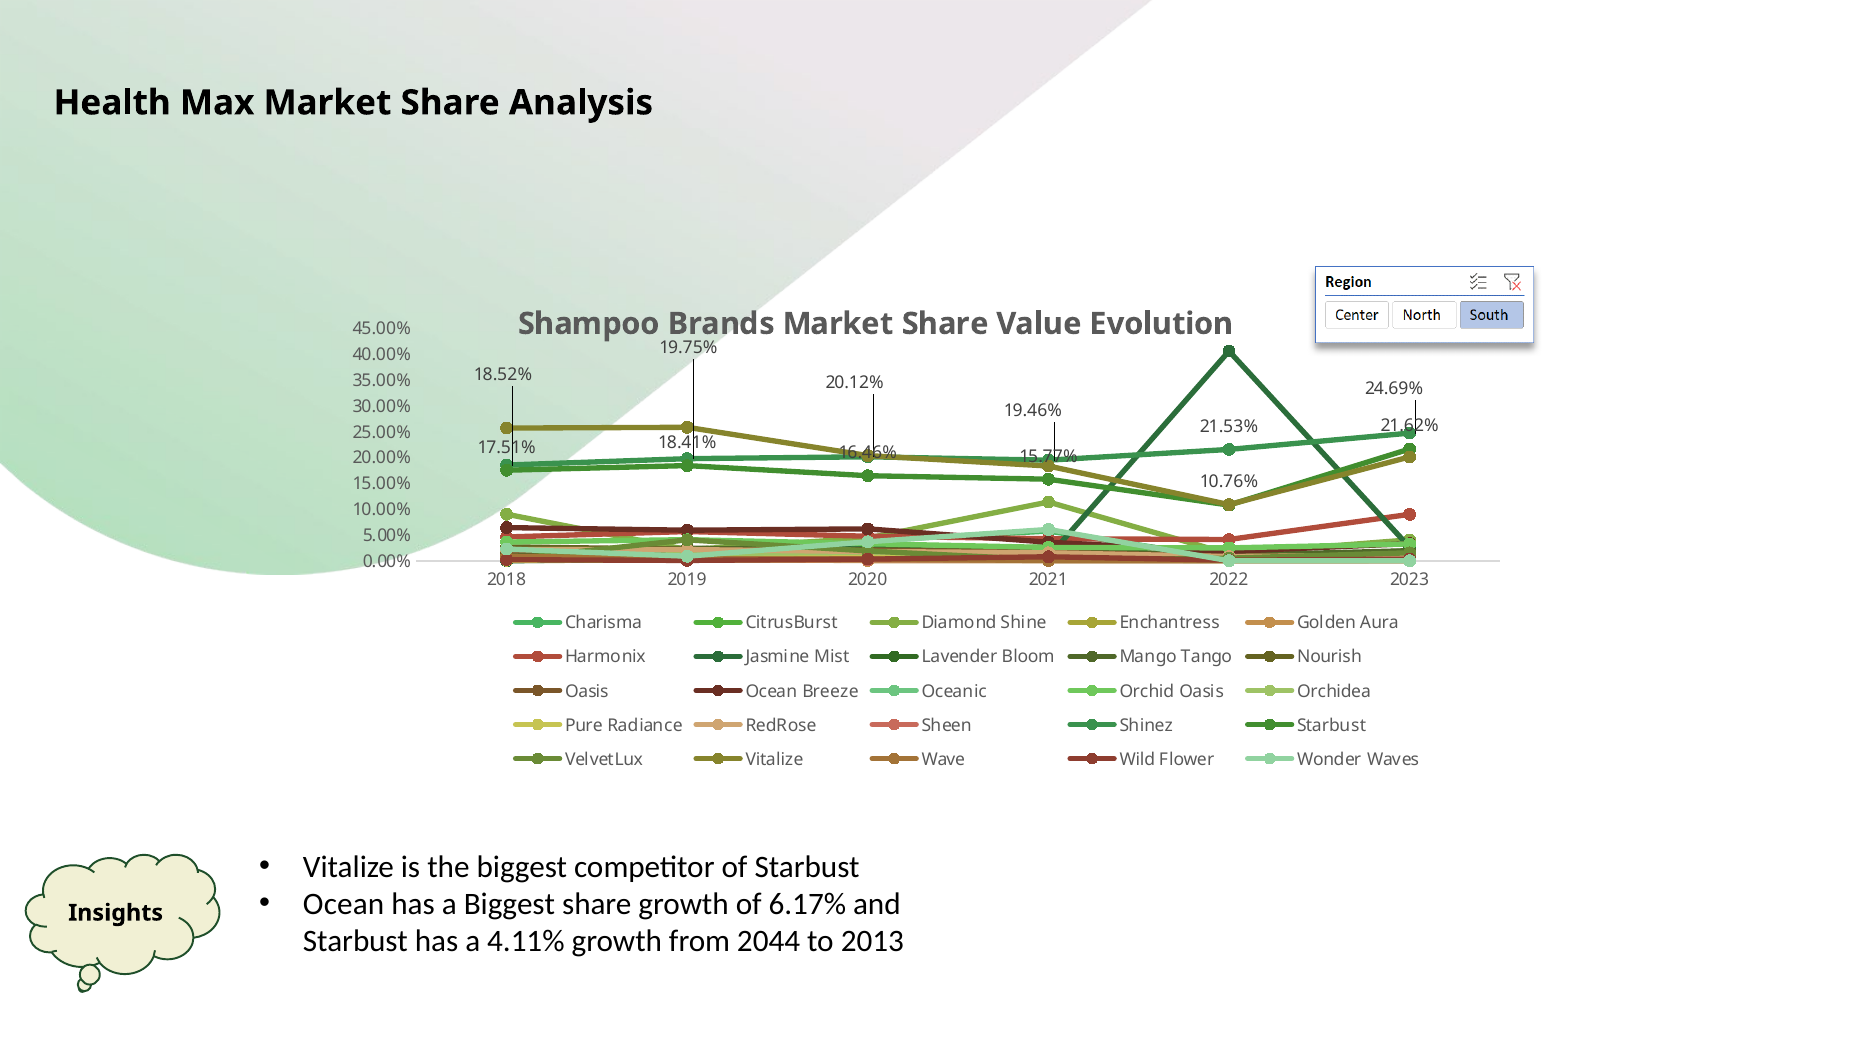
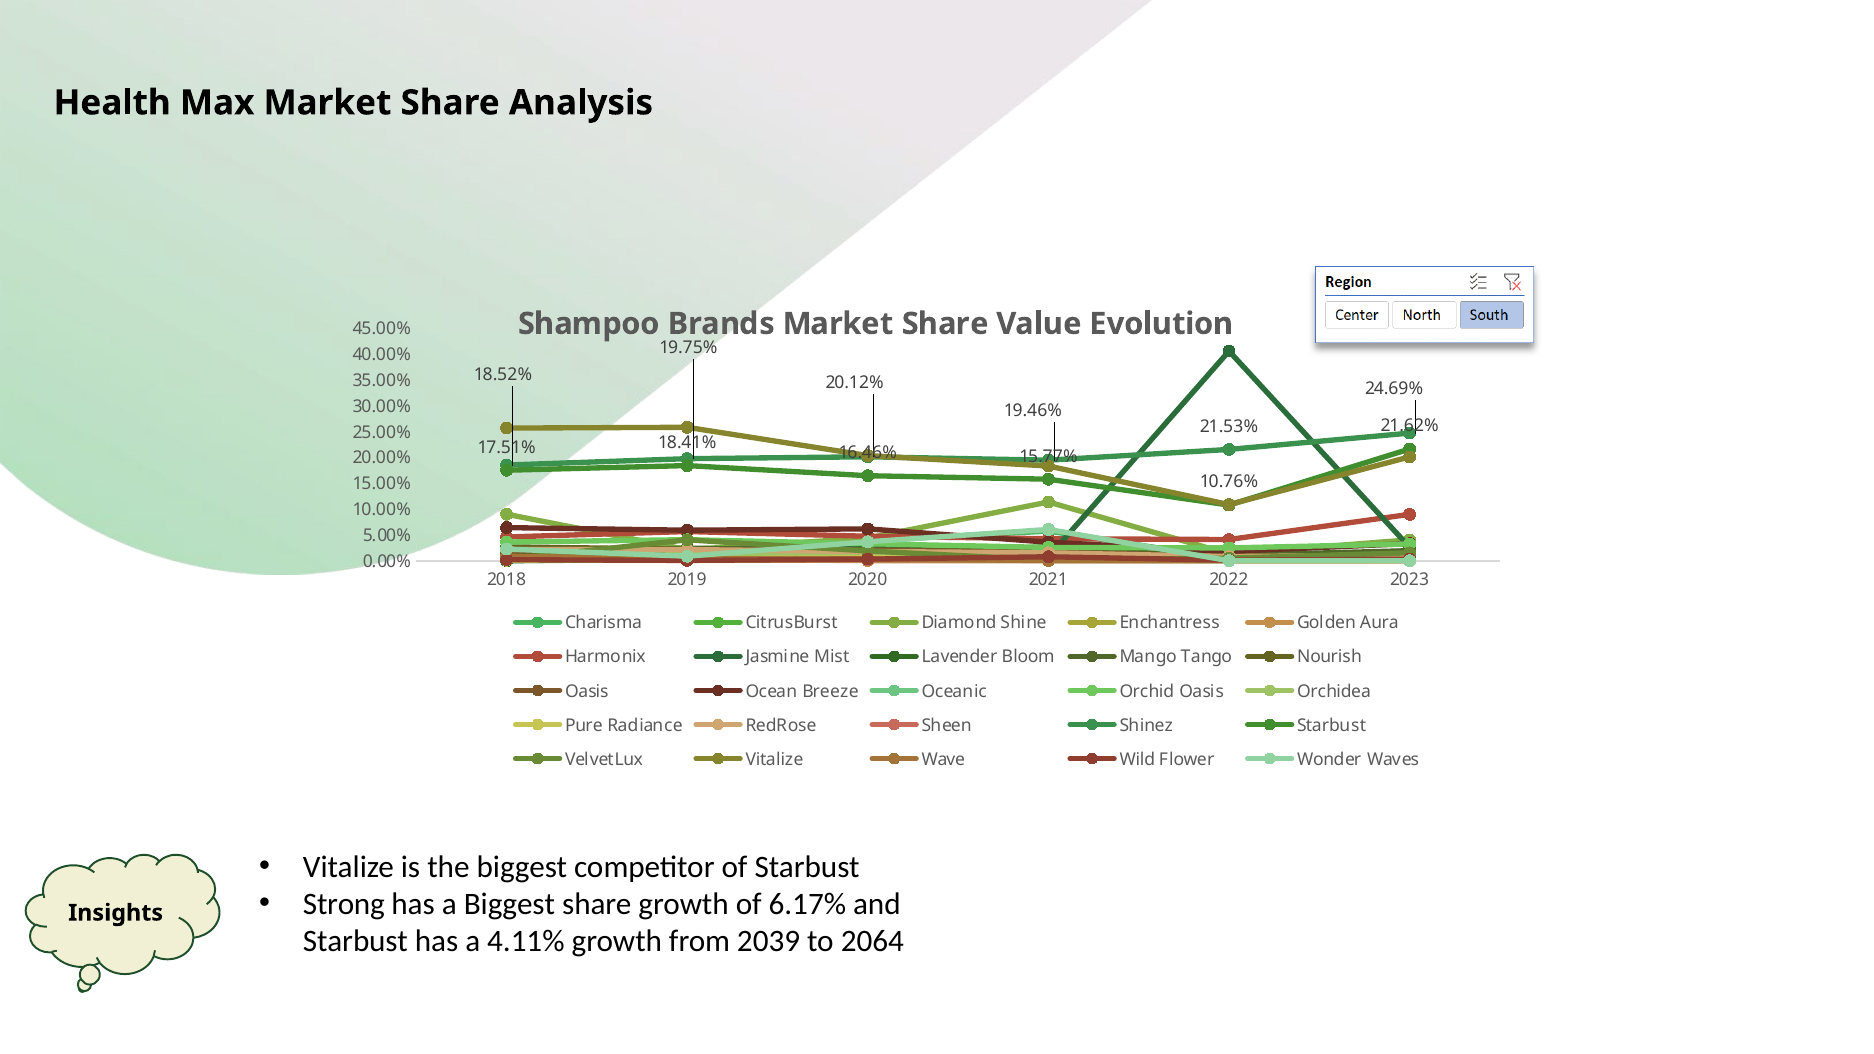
Ocean at (344, 904): Ocean -> Strong
2044: 2044 -> 2039
2013: 2013 -> 2064
